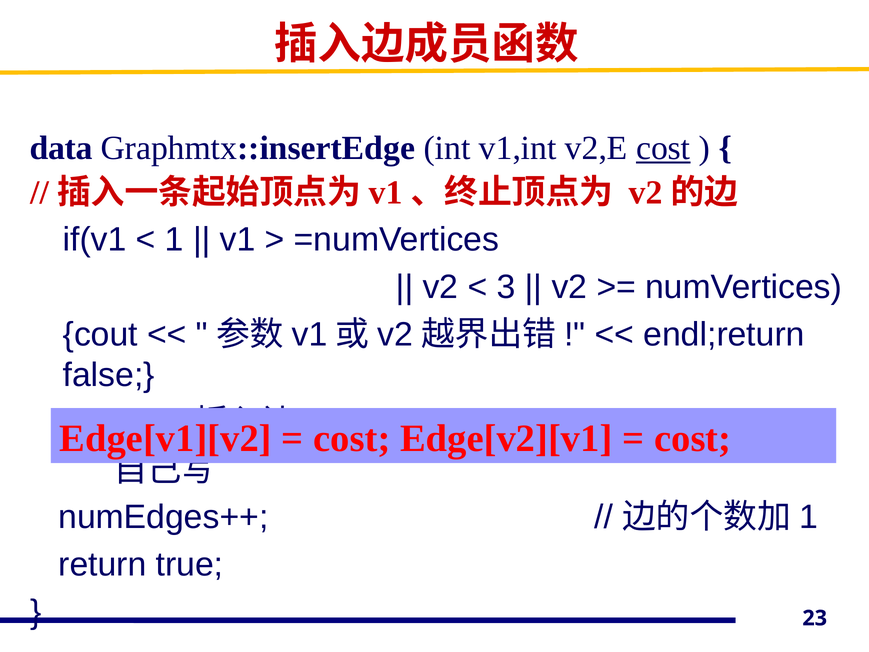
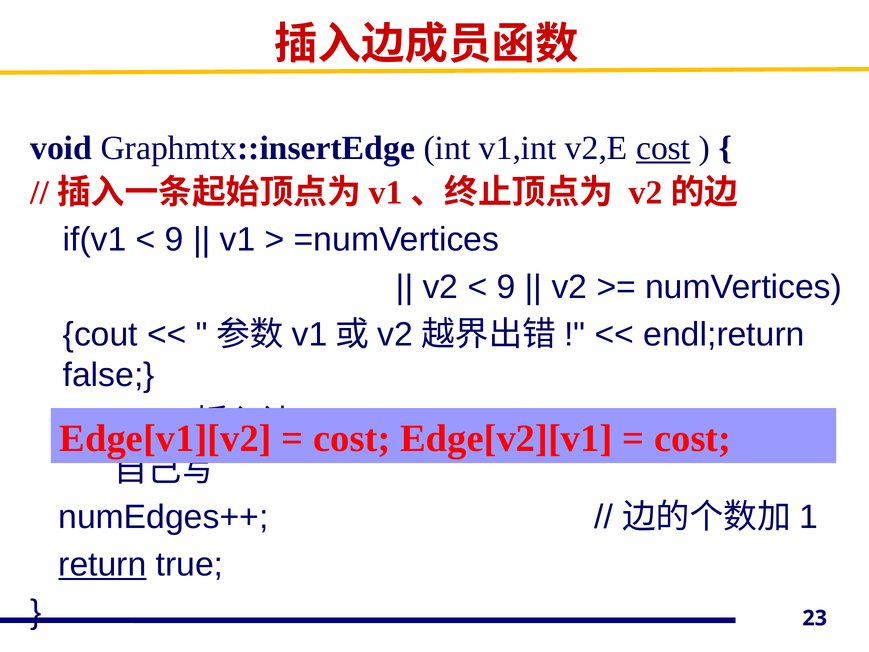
data: data -> void
1 at (174, 240): 1 -> 9
3 at (506, 287): 3 -> 9
return underline: none -> present
